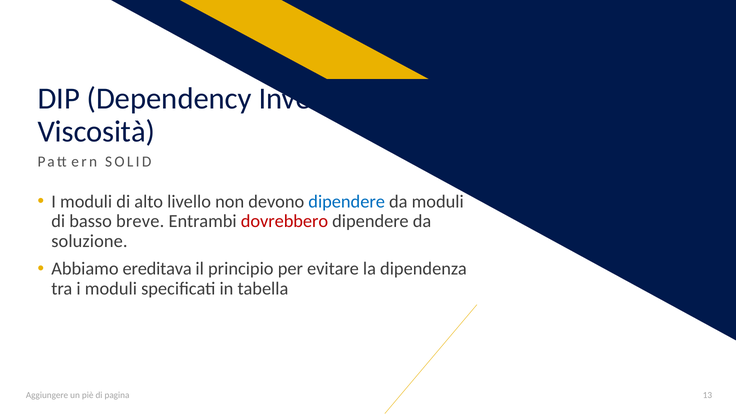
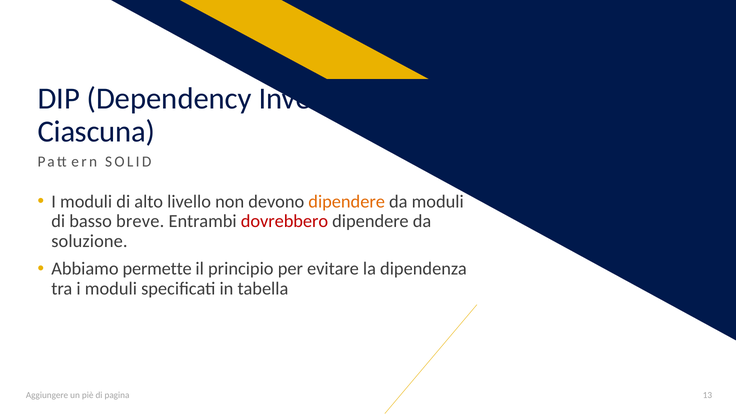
Viscosità: Viscosità -> Ciascuna
dipendere at (347, 201) colour: blue -> orange
ereditava: ereditava -> permette
